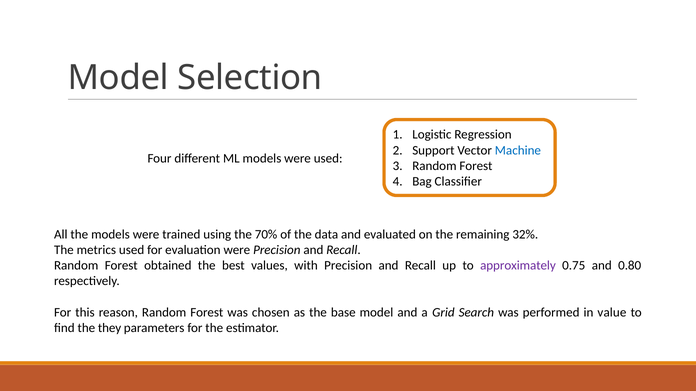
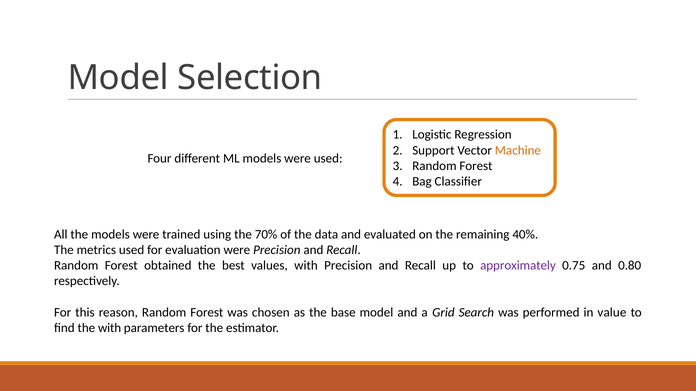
Machine colour: blue -> orange
32%: 32% -> 40%
the they: they -> with
